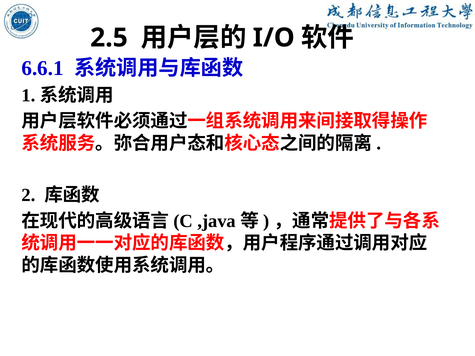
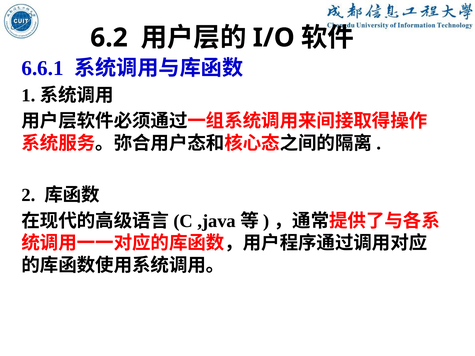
2.5: 2.5 -> 6.2
